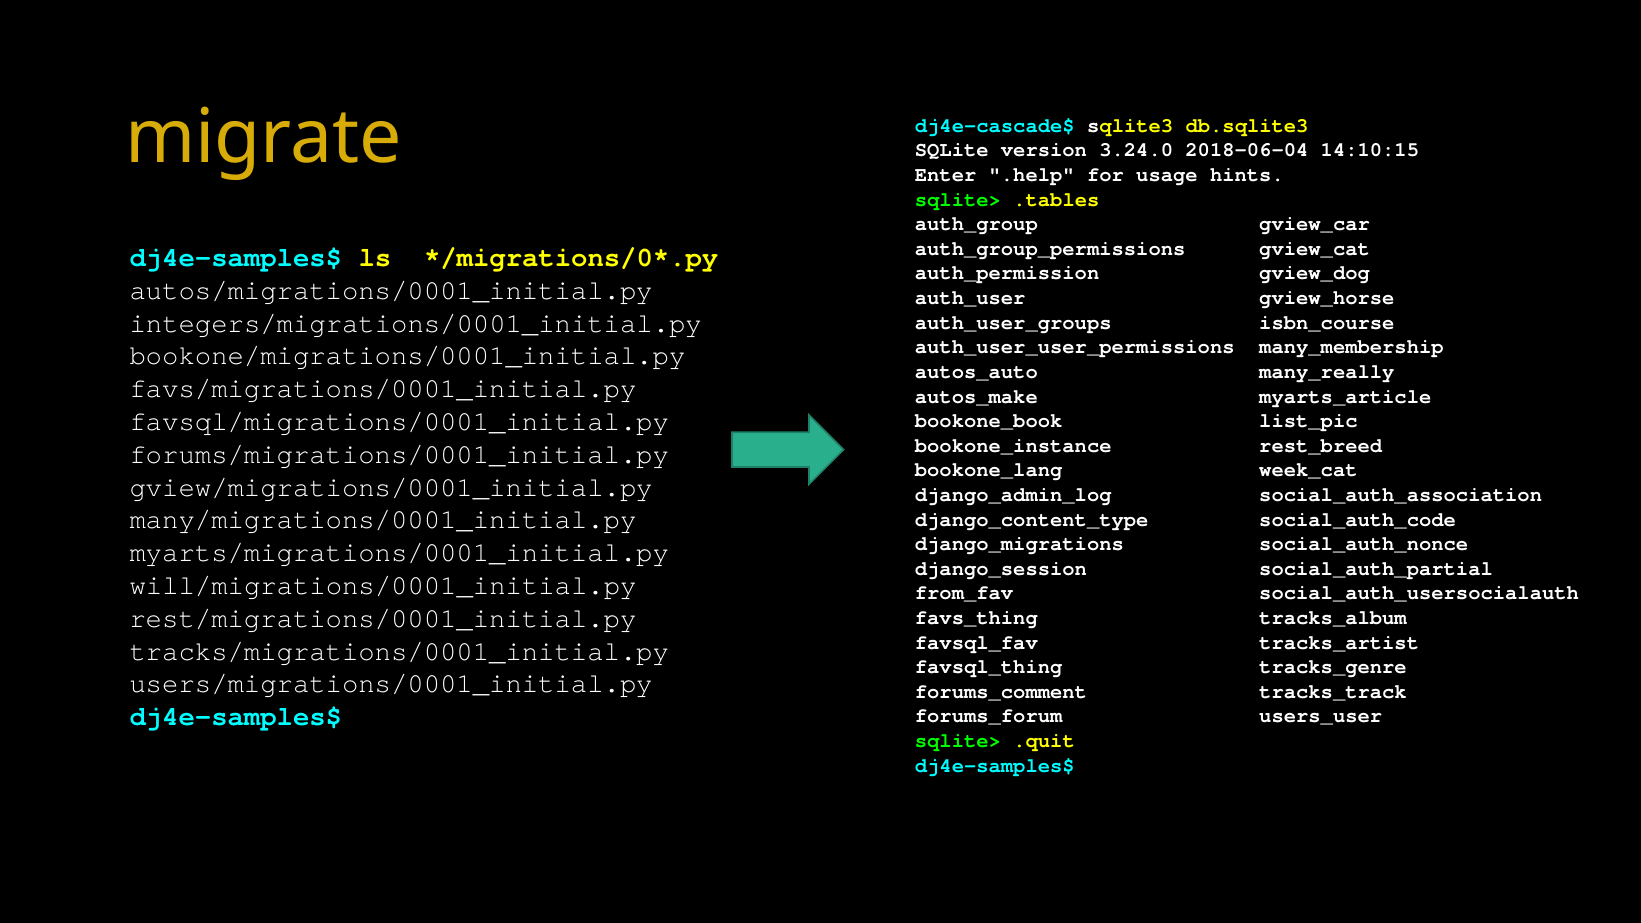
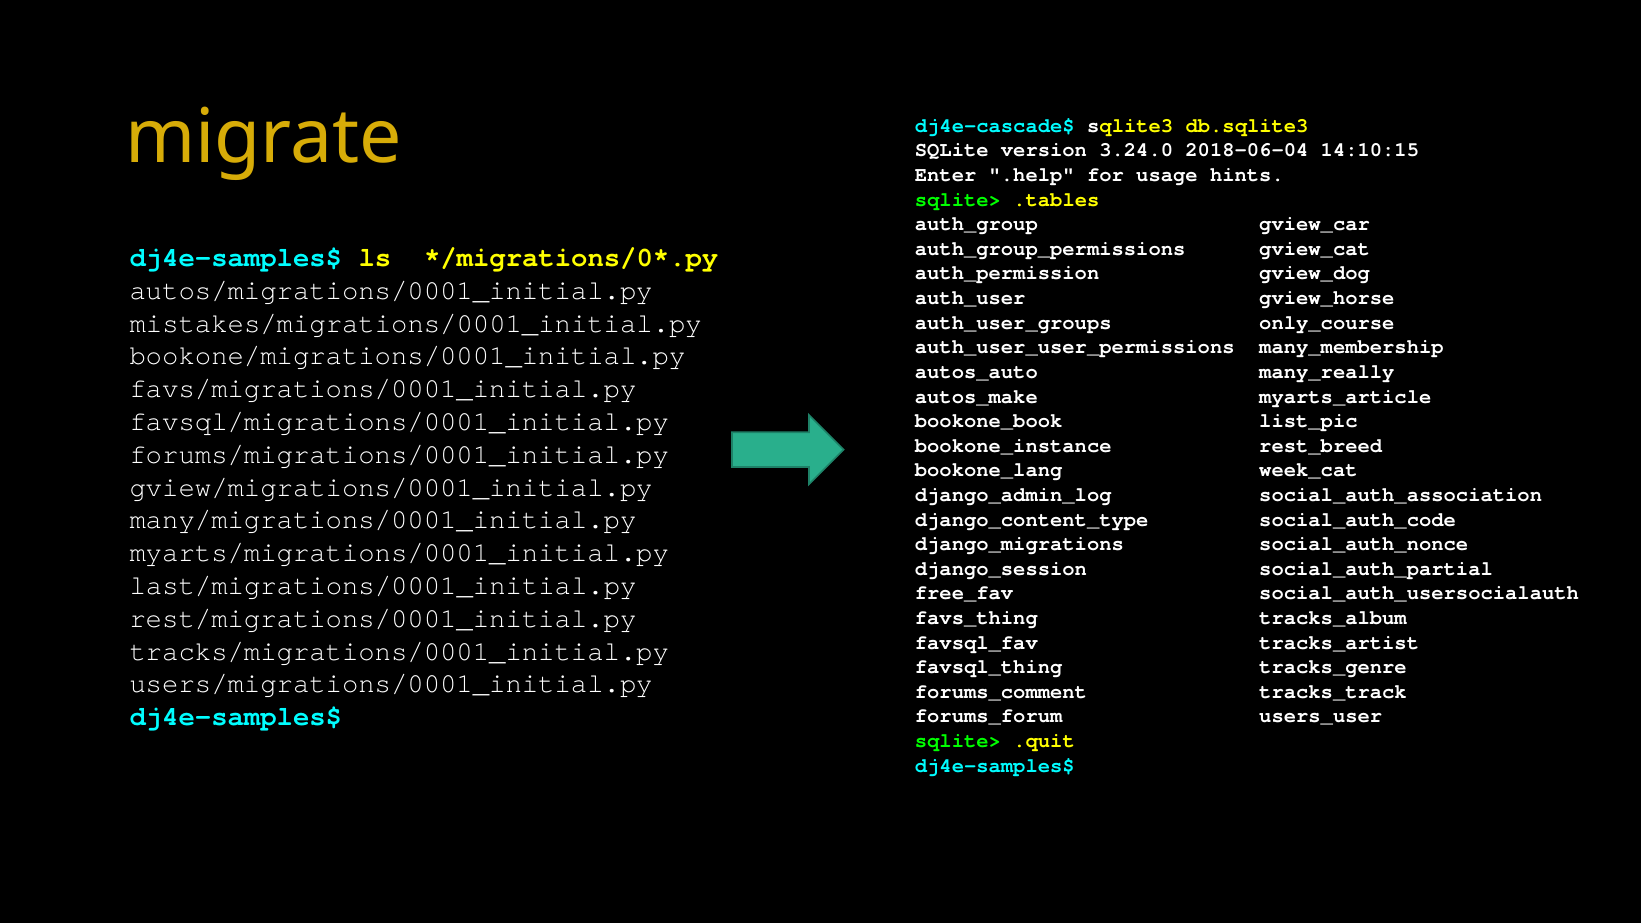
integers/migrations/0001_initial.py: integers/migrations/0001_initial.py -> mistakes/migrations/0001_initial.py
isbn_course: isbn_course -> only_course
will/migrations/0001_initial.py: will/migrations/0001_initial.py -> last/migrations/0001_initial.py
from_fav: from_fav -> free_fav
